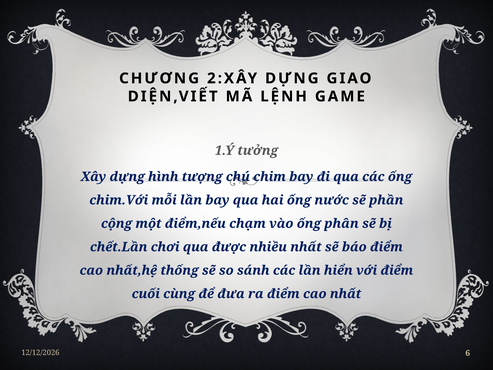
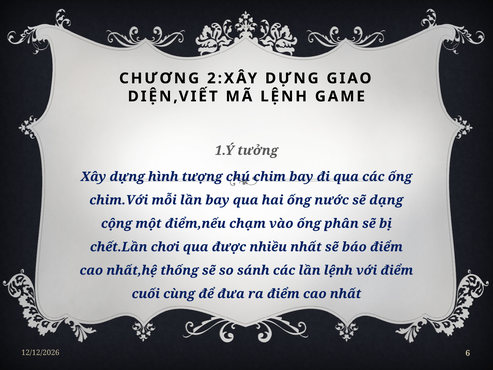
phần: phần -> dạng
lần hiển: hiển -> lệnh
